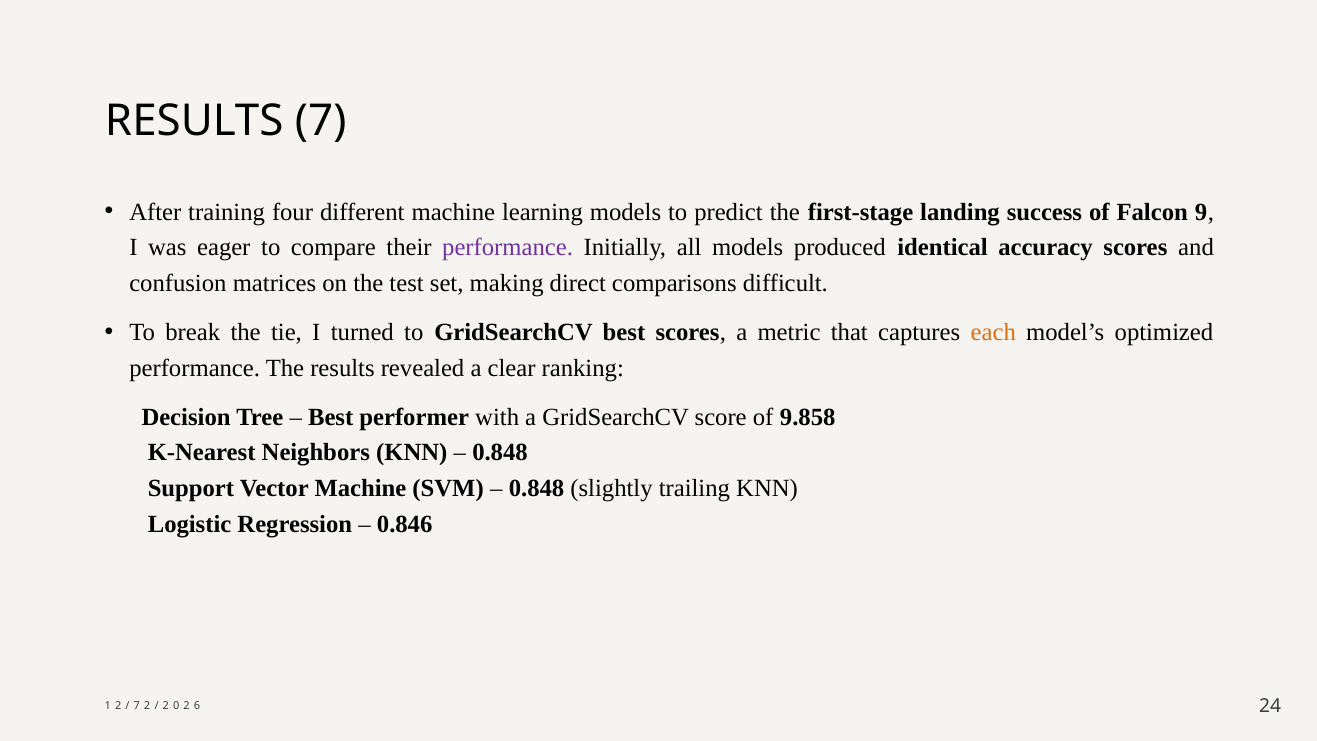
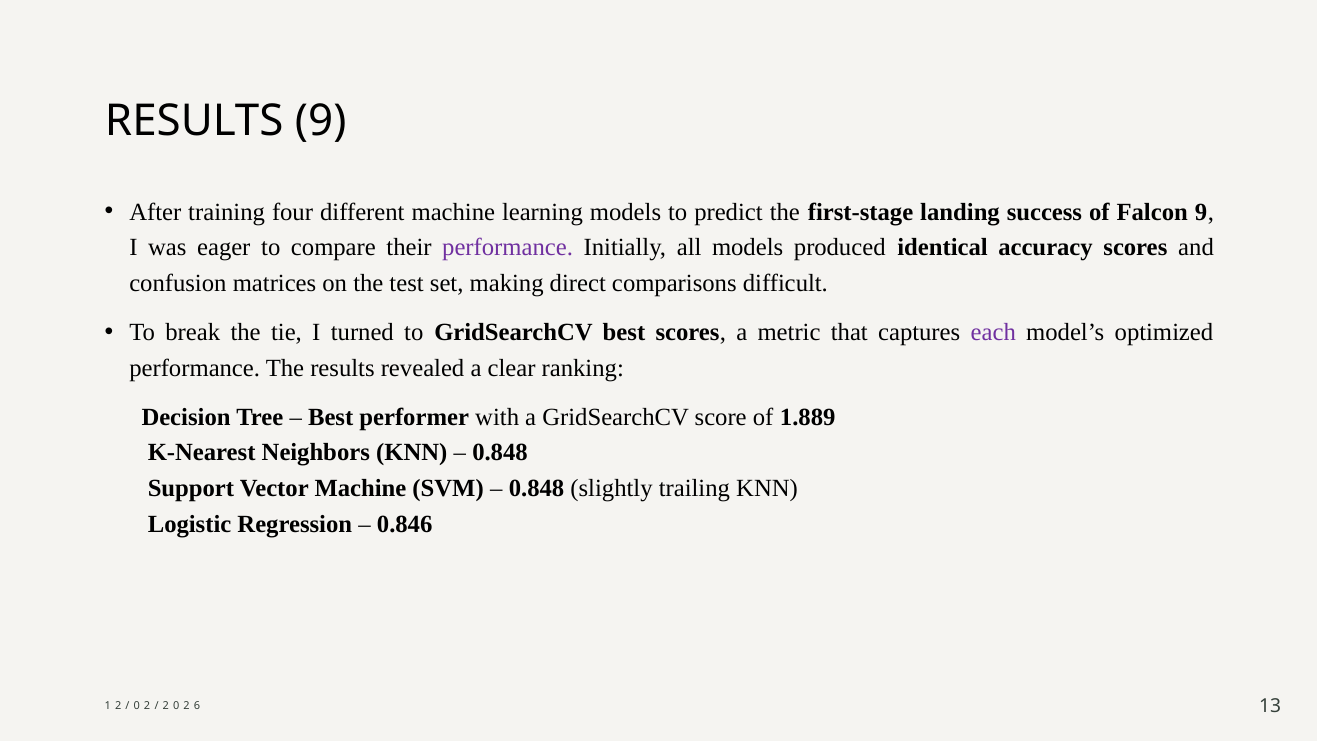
RESULTS 7: 7 -> 9
each colour: orange -> purple
9.858: 9.858 -> 1.889
7 at (137, 706): 7 -> 0
24: 24 -> 13
